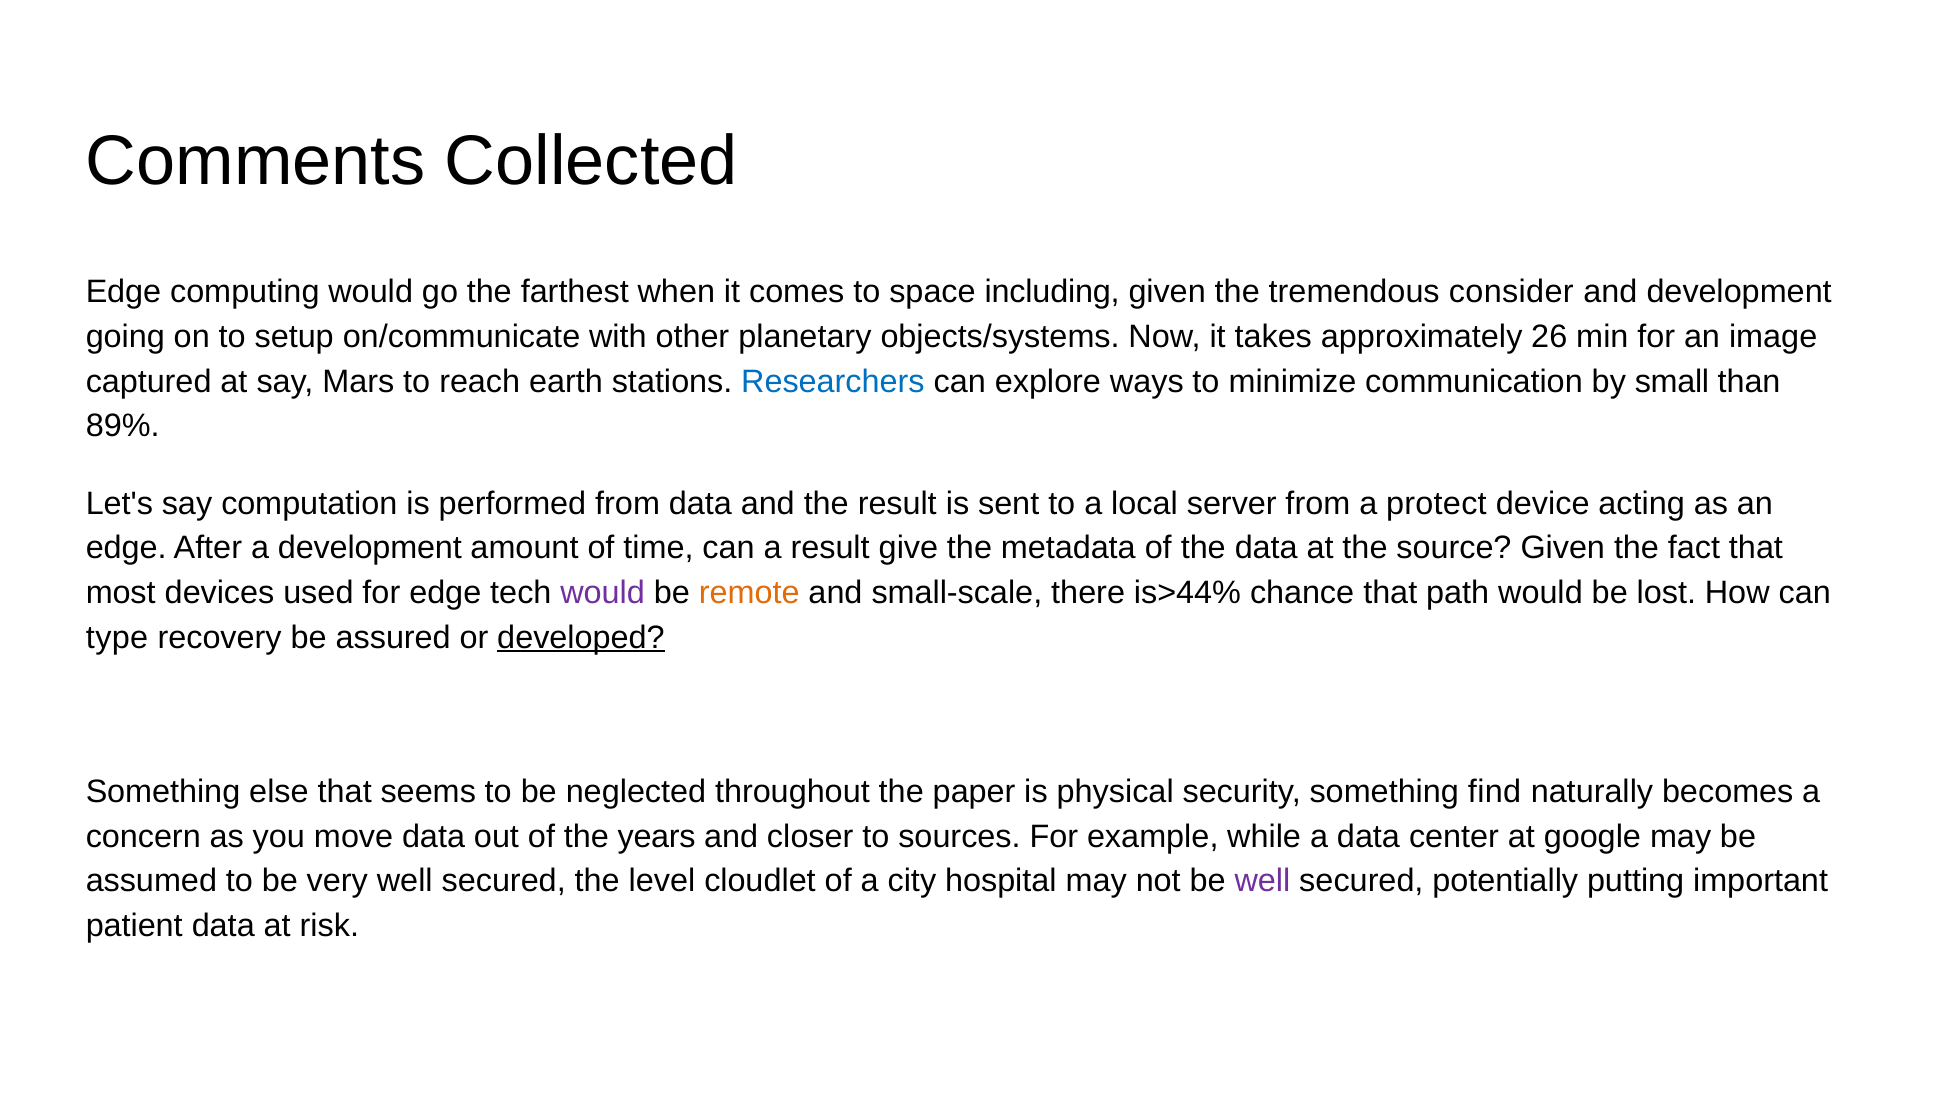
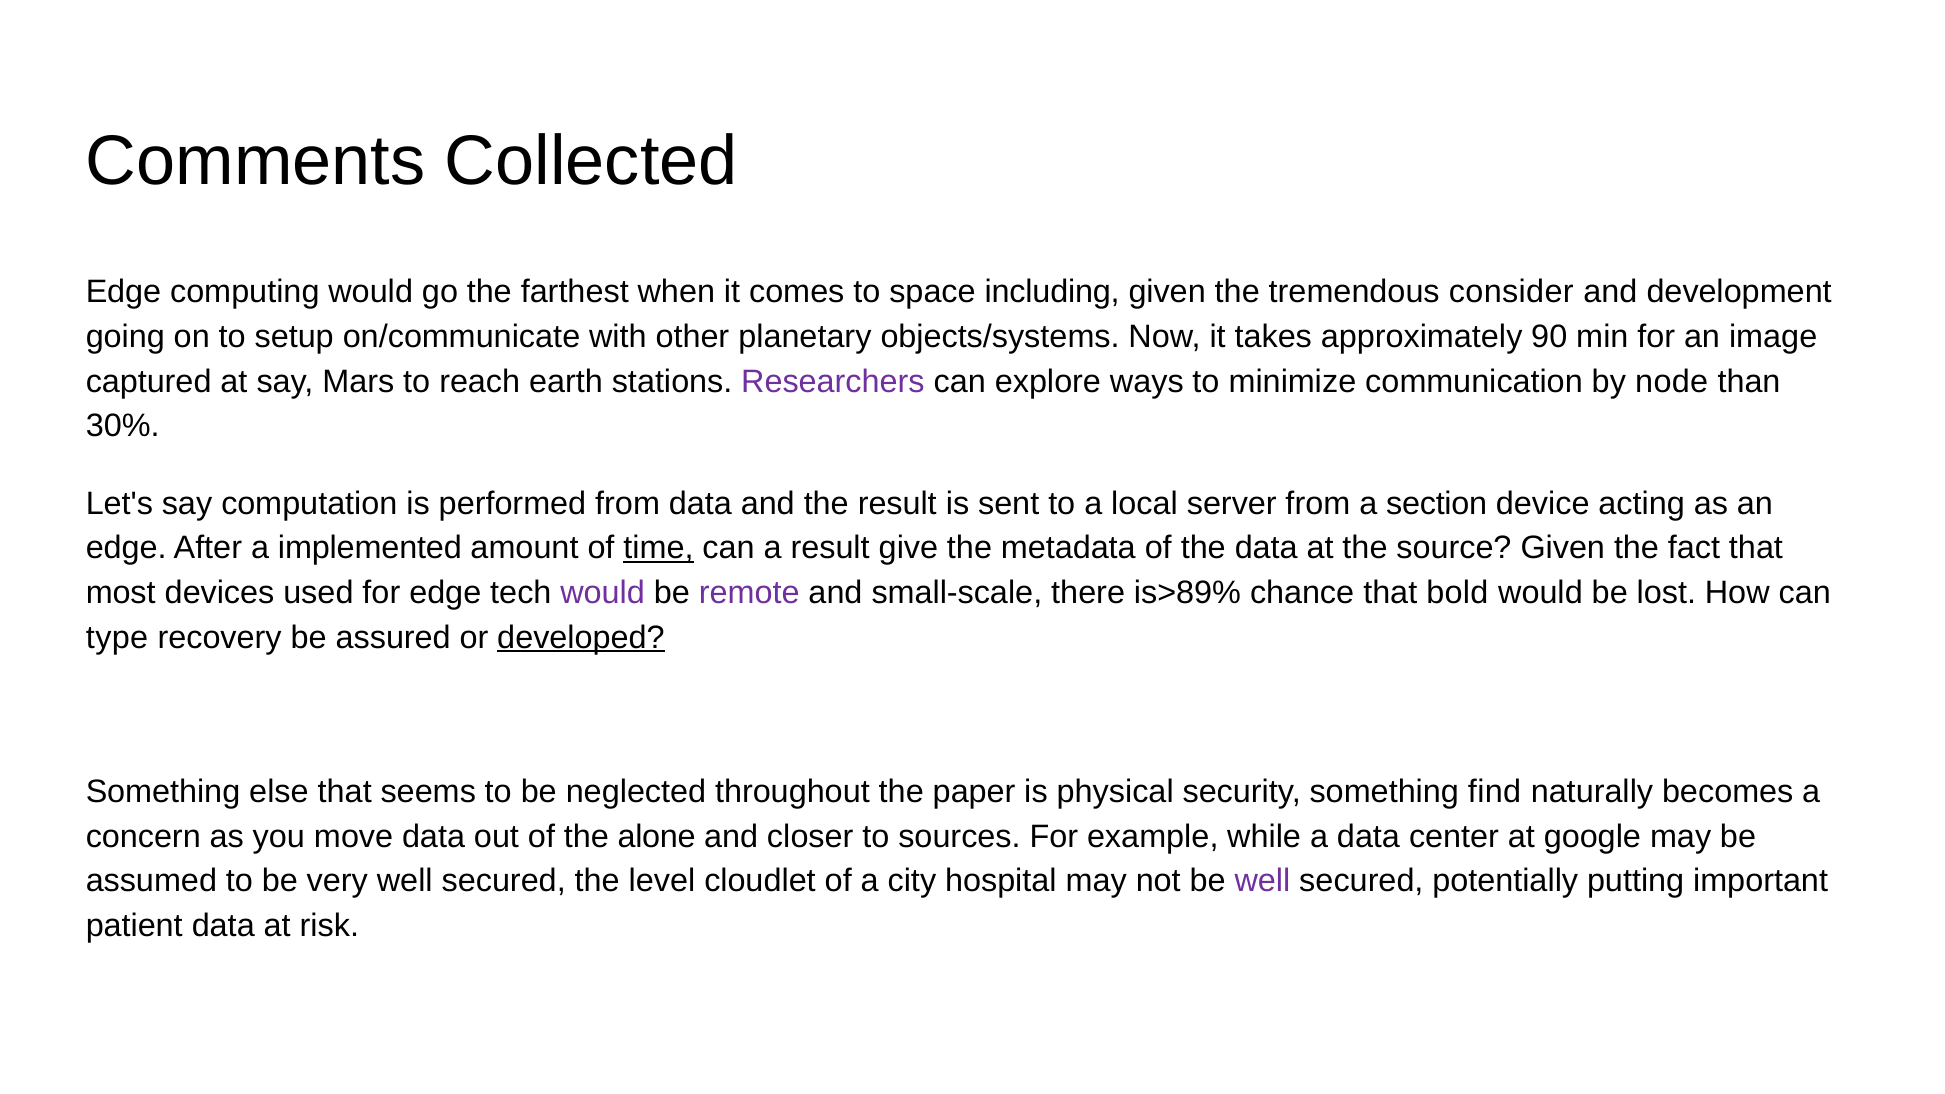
26: 26 -> 90
Researchers colour: blue -> purple
small: small -> node
89%: 89% -> 30%
protect: protect -> section
a development: development -> implemented
time underline: none -> present
remote colour: orange -> purple
is>44%: is>44% -> is>89%
path: path -> bold
years: years -> alone
